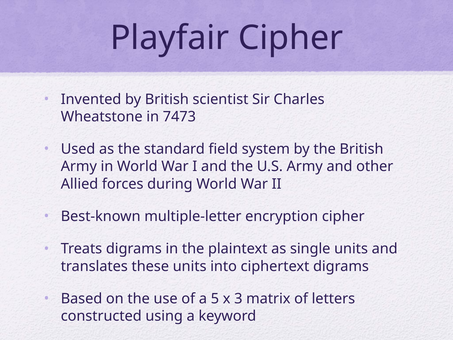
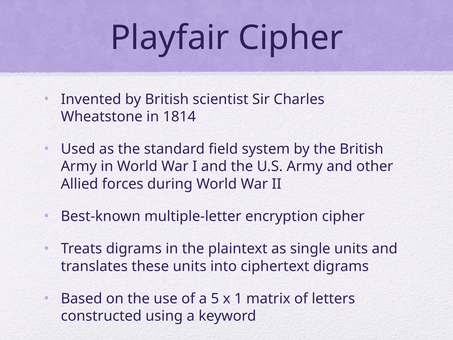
7473: 7473 -> 1814
3: 3 -> 1
